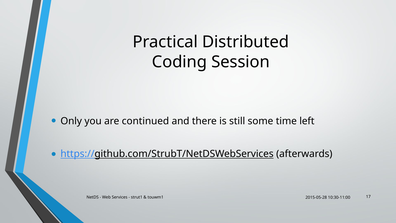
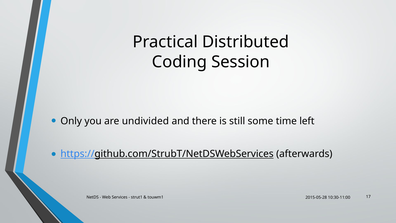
continued: continued -> undivided
